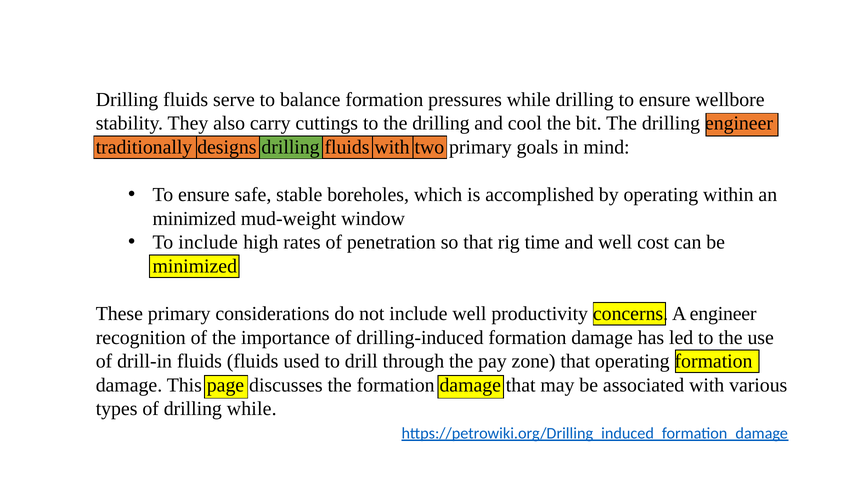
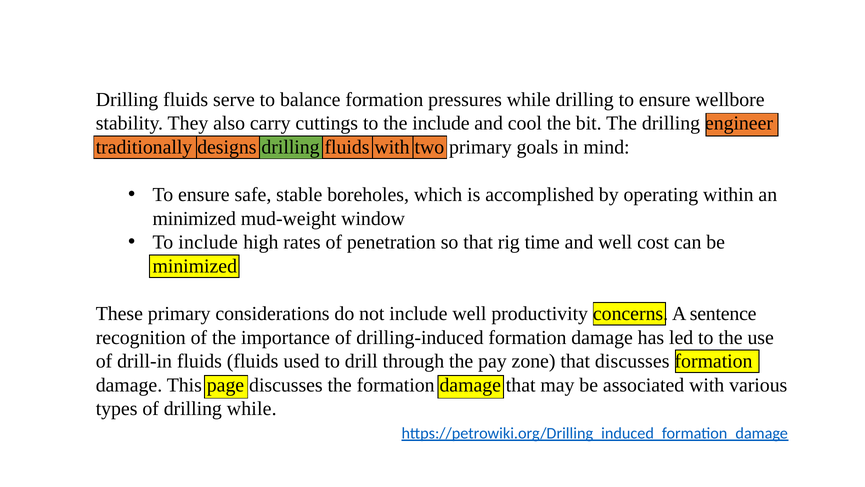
to the drilling: drilling -> include
A engineer: engineer -> sentence
that operating: operating -> discusses
